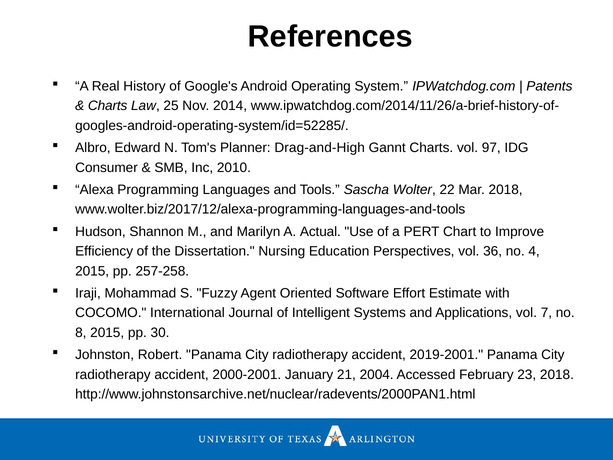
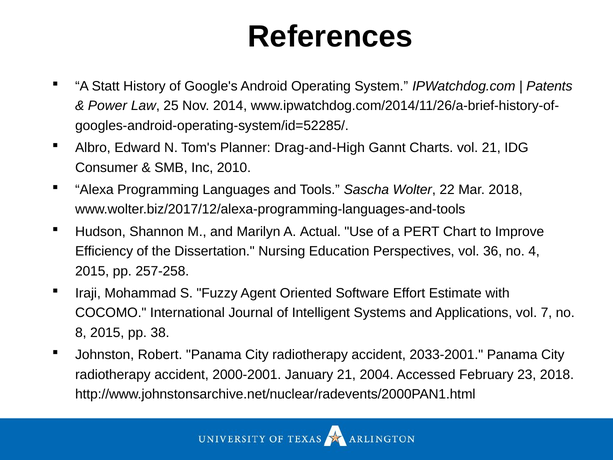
Real: Real -> Statt
Charts at (108, 106): Charts -> Power
vol 97: 97 -> 21
30: 30 -> 38
2019-2001: 2019-2001 -> 2033-2001
